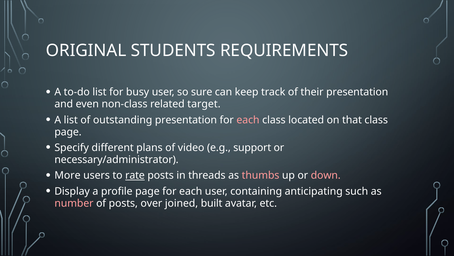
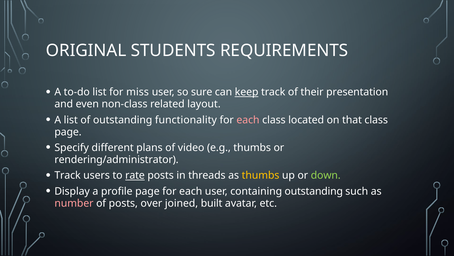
busy: busy -> miss
keep underline: none -> present
target: target -> layout
outstanding presentation: presentation -> functionality
e.g support: support -> thumbs
necessary/administrator: necessary/administrator -> rendering/administrator
More at (67, 175): More -> Track
thumbs at (261, 175) colour: pink -> yellow
down colour: pink -> light green
containing anticipating: anticipating -> outstanding
